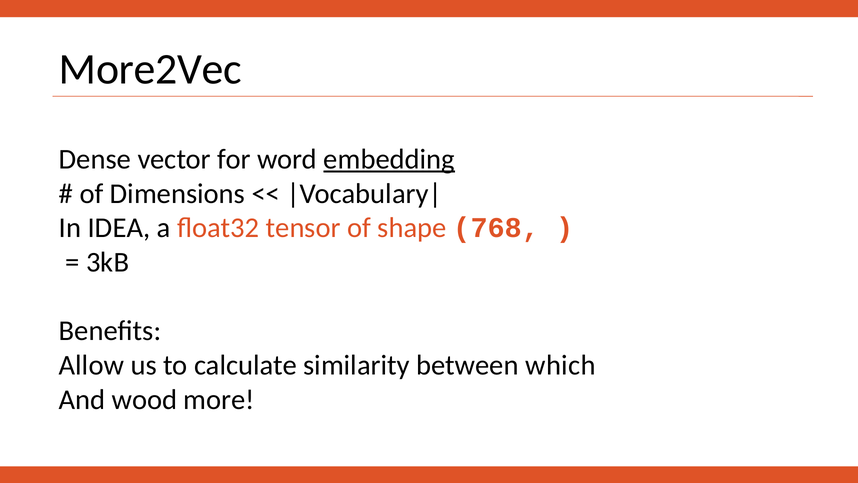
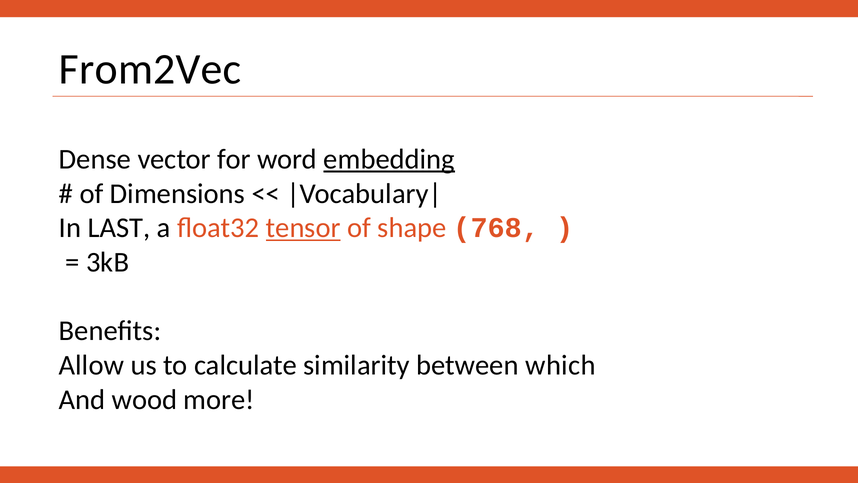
More2Vec: More2Vec -> From2Vec
IDEA: IDEA -> LAST
tensor underline: none -> present
